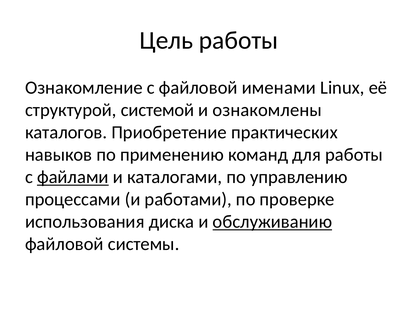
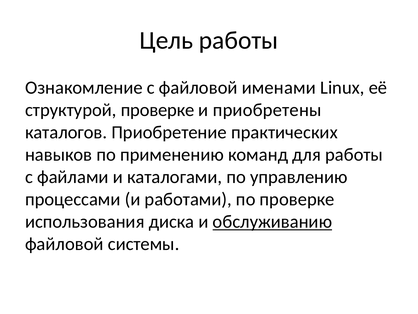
структурой системой: системой -> проверке
ознакомлены: ознакомлены -> приобретены
файлами underline: present -> none
